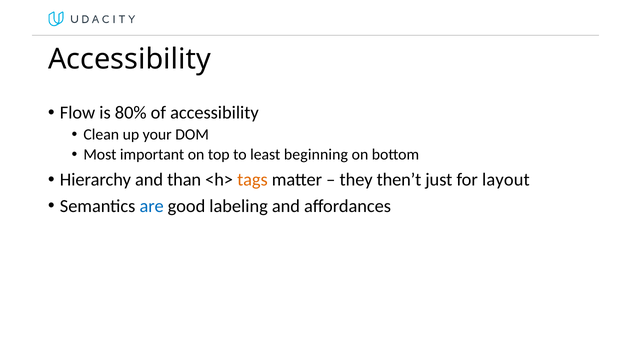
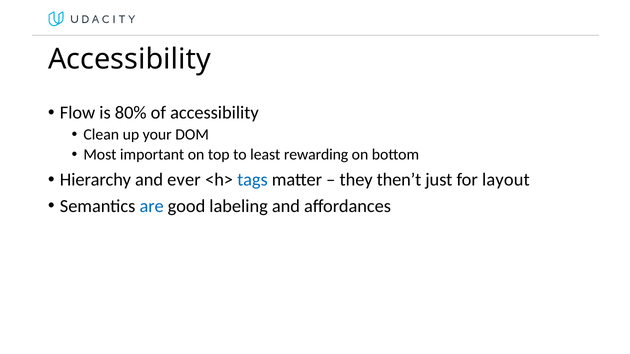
beginning: beginning -> rewarding
than: than -> ever
tags colour: orange -> blue
